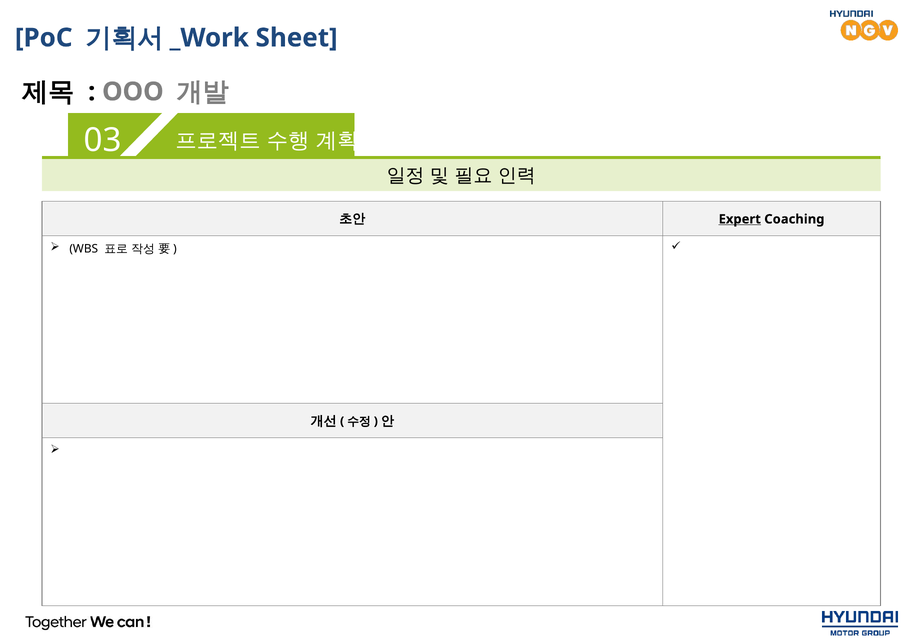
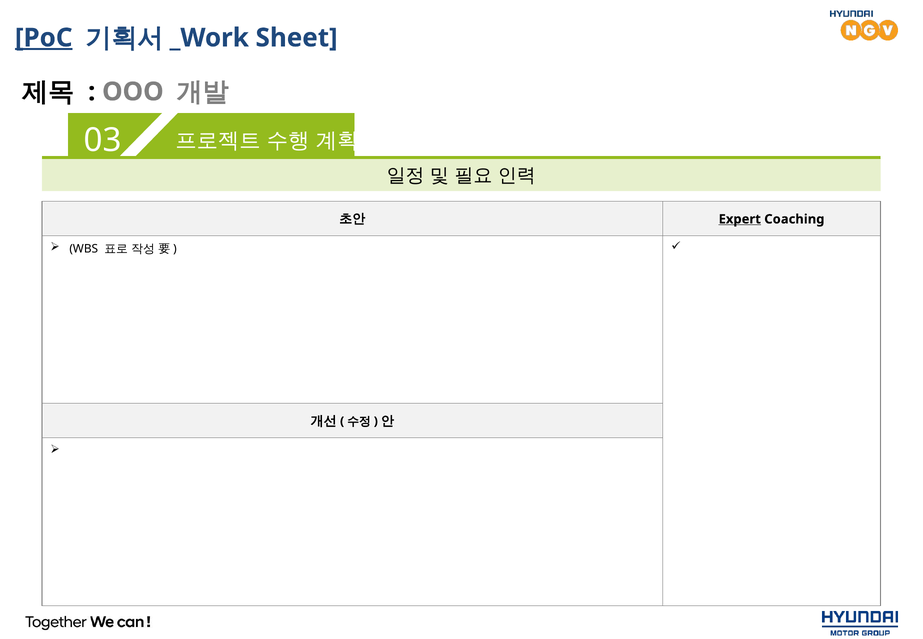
PoC underline: none -> present
